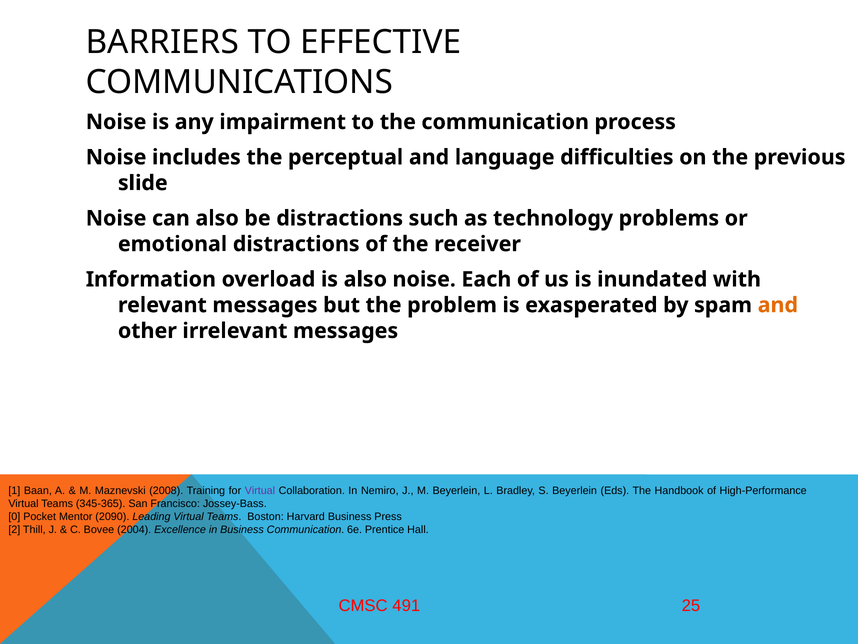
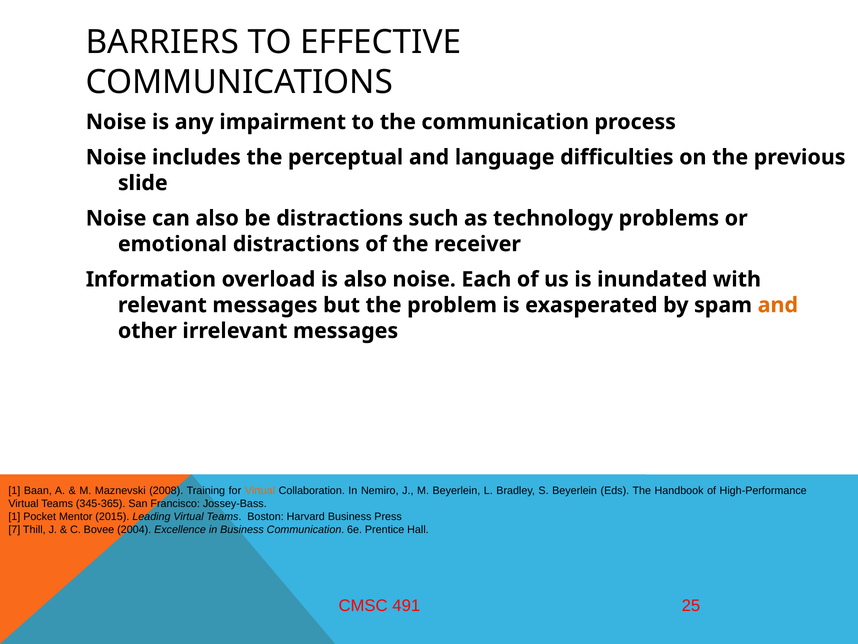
Virtual at (260, 490) colour: purple -> orange
0 at (14, 516): 0 -> 1
2090: 2090 -> 2015
2: 2 -> 7
